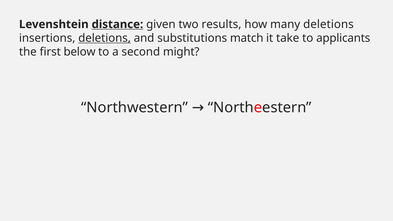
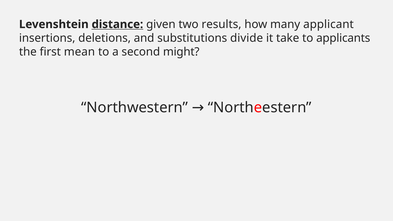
many deletions: deletions -> applicant
deletions at (105, 38) underline: present -> none
match: match -> divide
below: below -> mean
